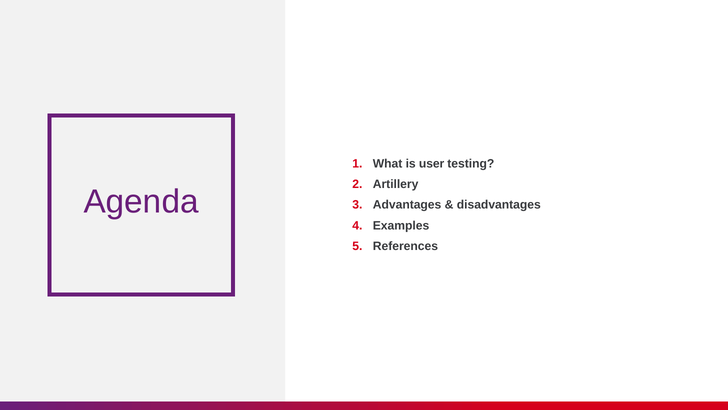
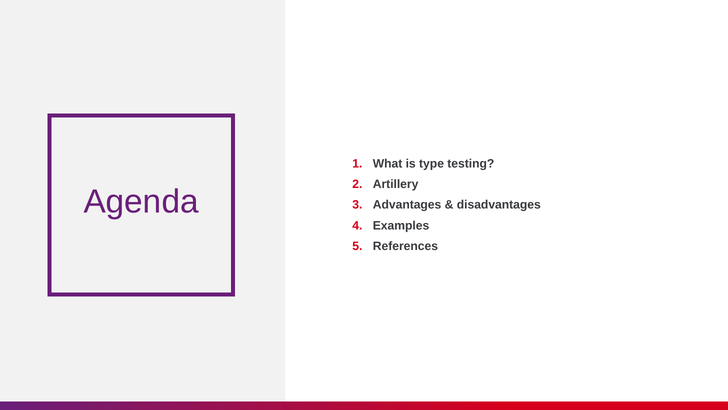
user: user -> type
